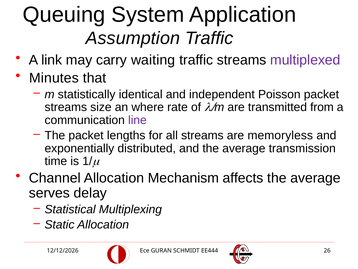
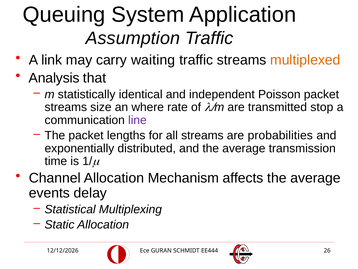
multiplexed colour: purple -> orange
Minutes: Minutes -> Analysis
from: from -> stop
memoryless: memoryless -> probabilities
serves: serves -> events
